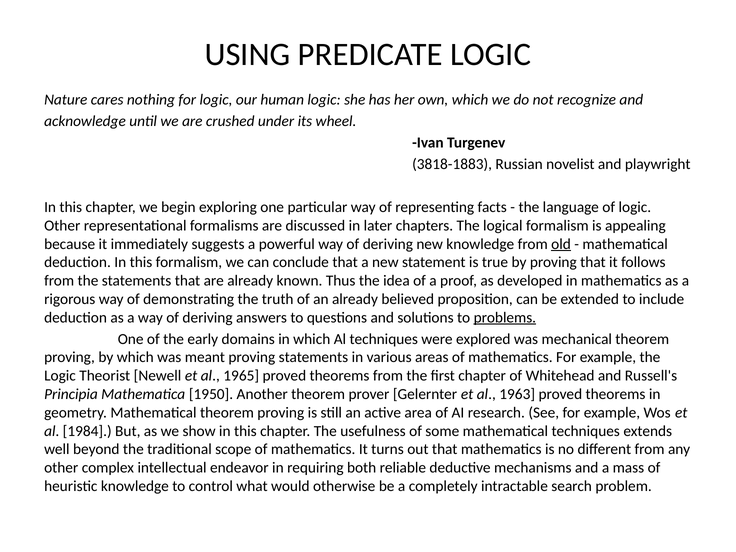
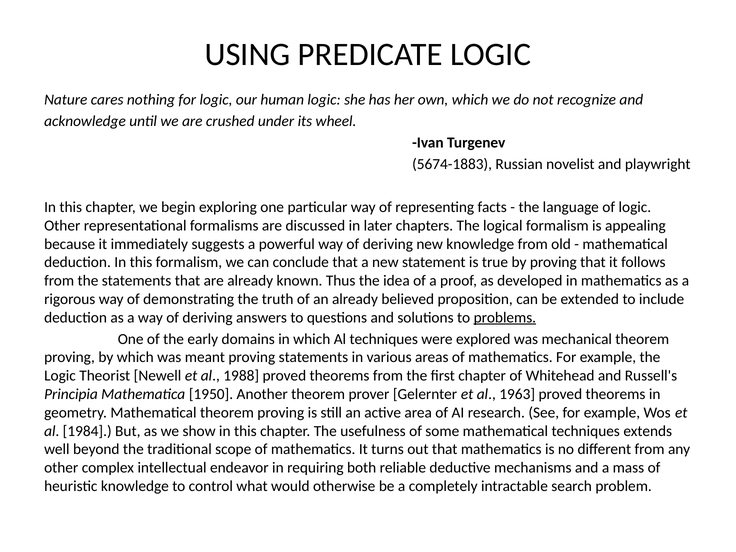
3818-1883: 3818-1883 -> 5674-1883
old underline: present -> none
1965: 1965 -> 1988
